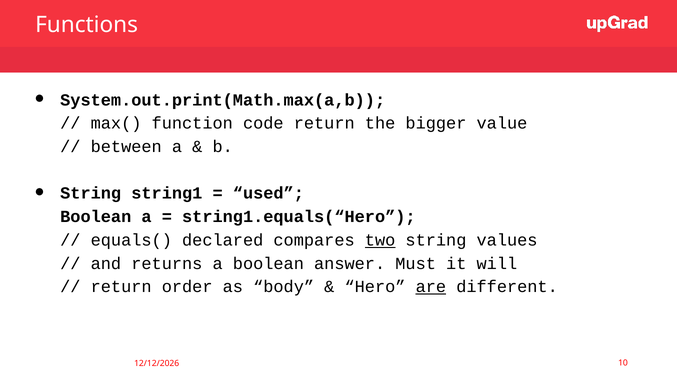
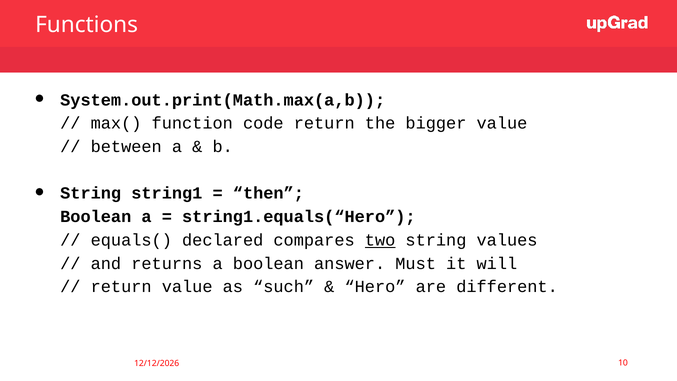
used: used -> then
return order: order -> value
body: body -> such
are underline: present -> none
